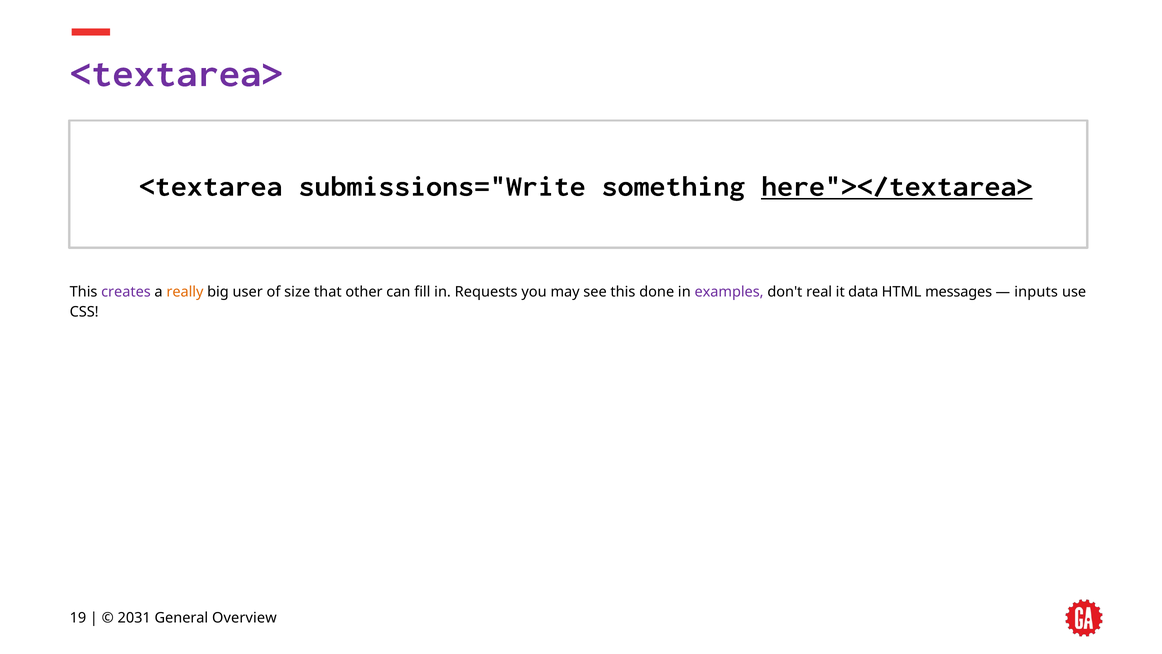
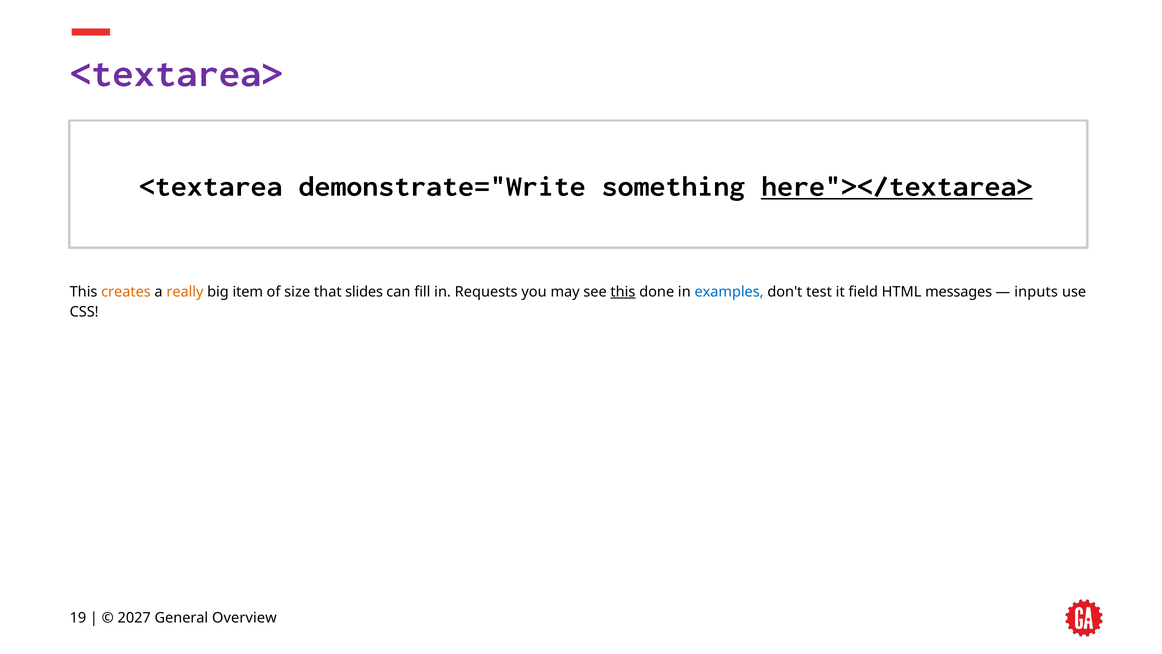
submissions="Write: submissions="Write -> demonstrate="Write
creates colour: purple -> orange
user: user -> item
other: other -> slides
this at (623, 292) underline: none -> present
examples colour: purple -> blue
real: real -> test
data: data -> field
2031: 2031 -> 2027
